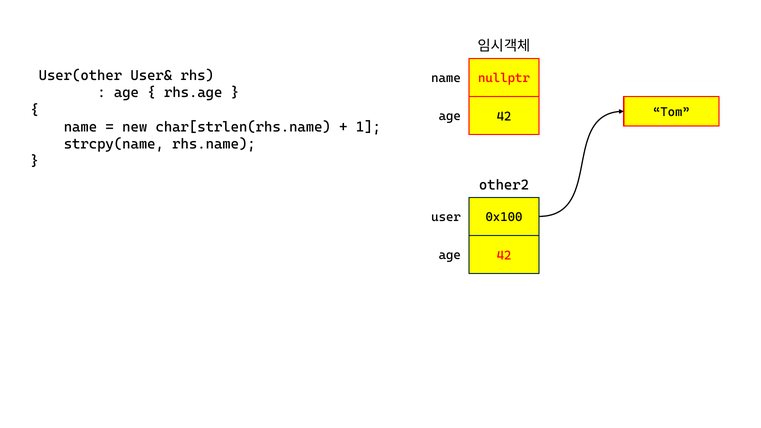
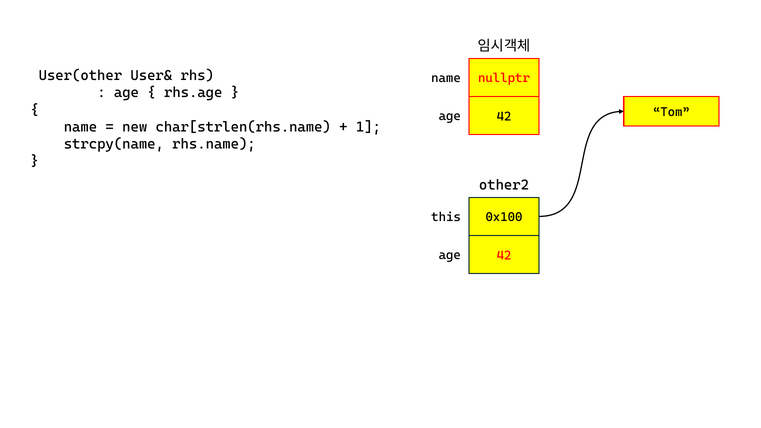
user: user -> this
